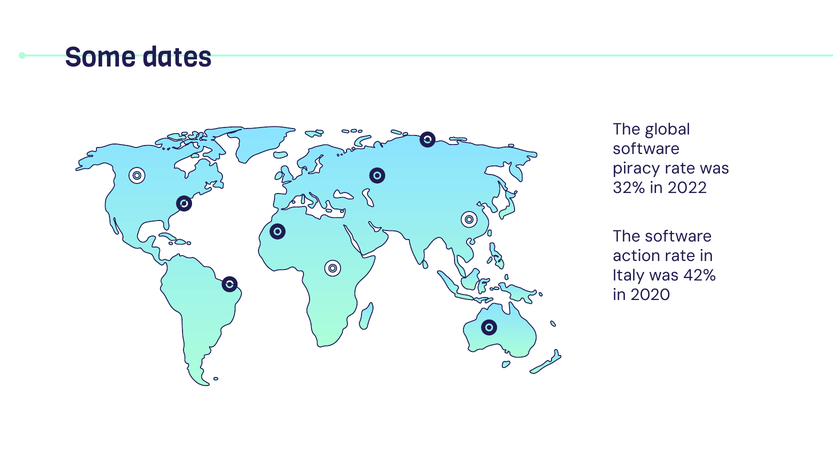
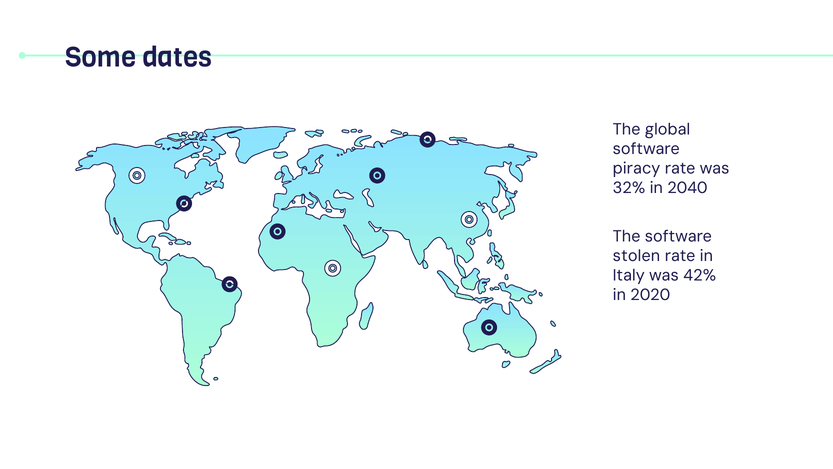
2022: 2022 -> 2040
action: action -> stolen
